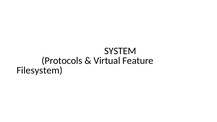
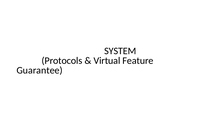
Filesystem: Filesystem -> Guarantee
